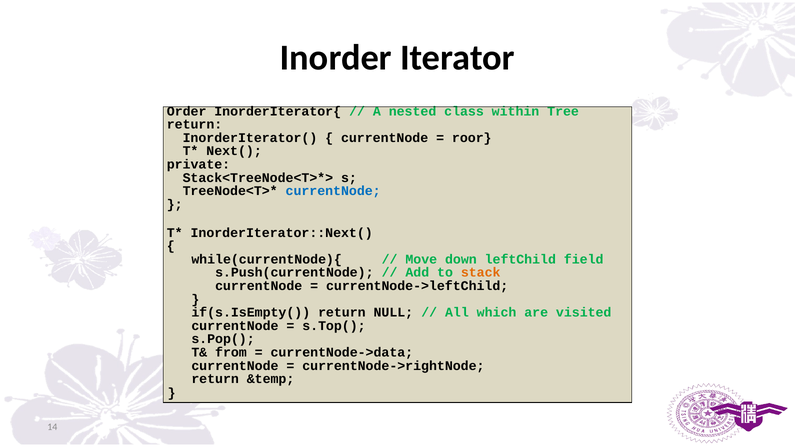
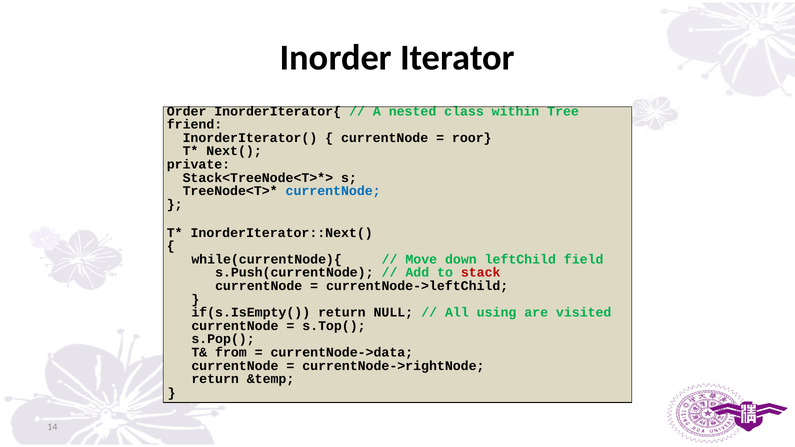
return at (195, 125): return -> friend
stack colour: orange -> red
which: which -> using
